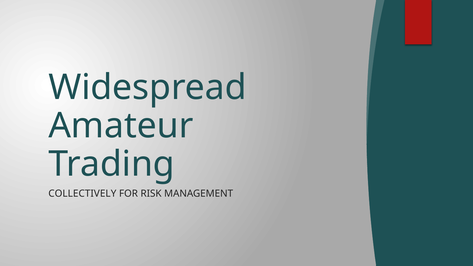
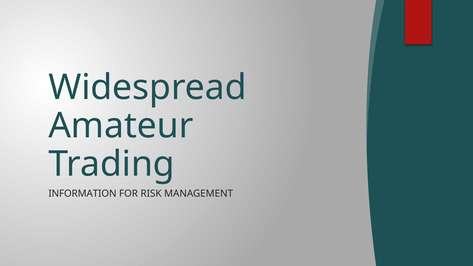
COLLECTIVELY: COLLECTIVELY -> INFORMATION
